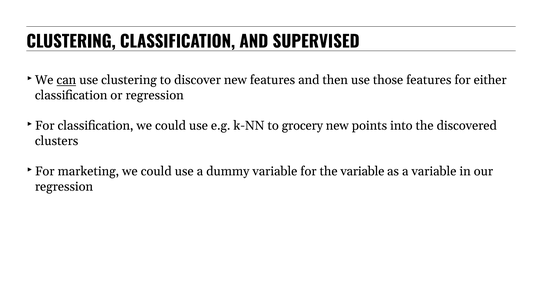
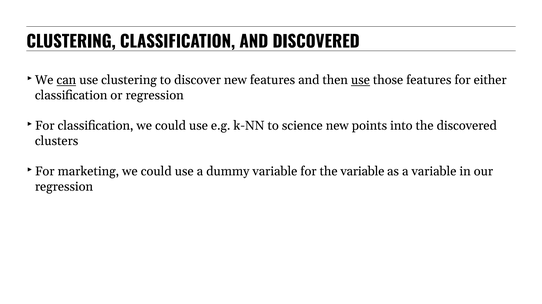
AND SUPERVISED: SUPERVISED -> DISCOVERED
use at (360, 80) underline: none -> present
grocery: grocery -> science
